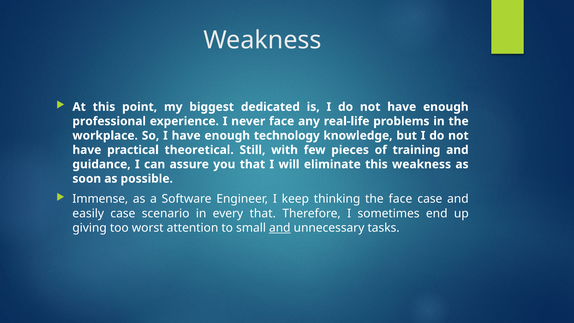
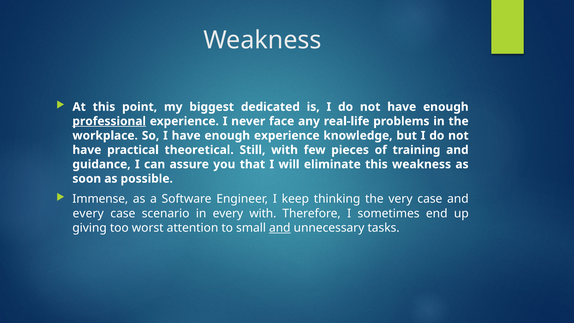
professional underline: none -> present
enough technology: technology -> experience
the face: face -> very
easily at (88, 213): easily -> every
every that: that -> with
